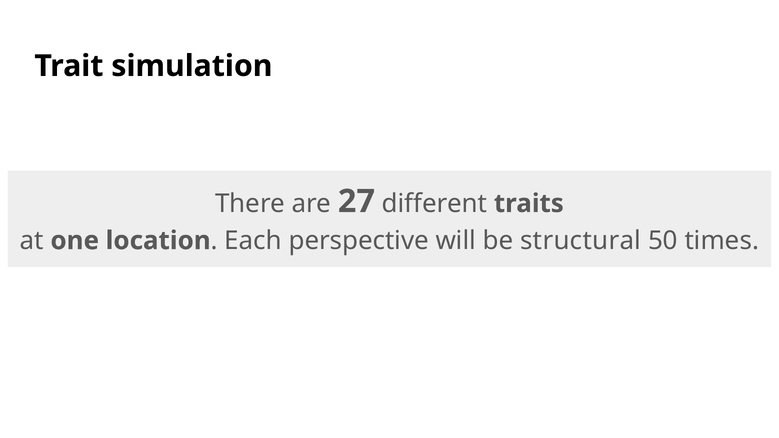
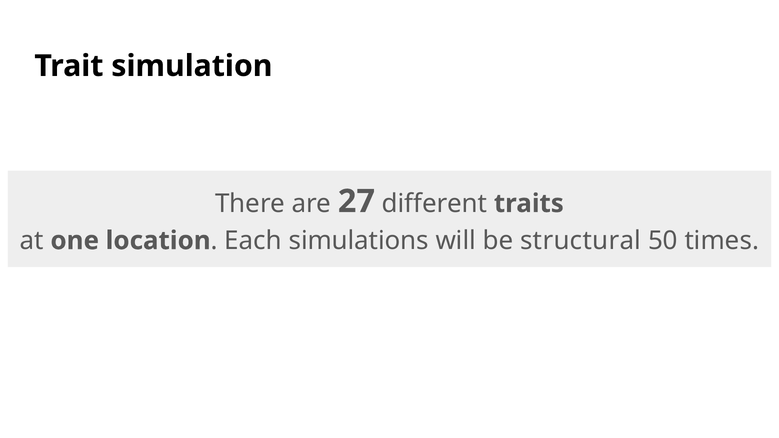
perspective: perspective -> simulations
